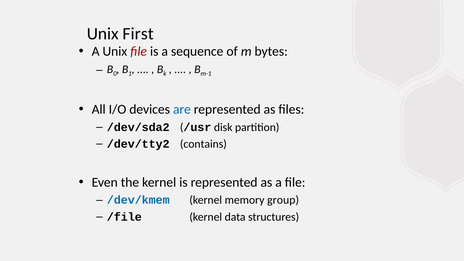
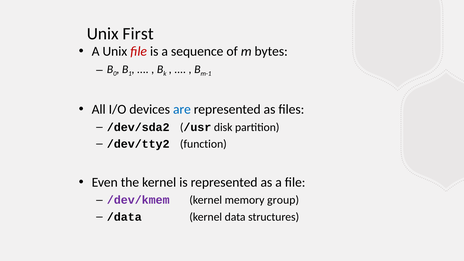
contains: contains -> function
/dev/kmem colour: blue -> purple
/file: /file -> /data
